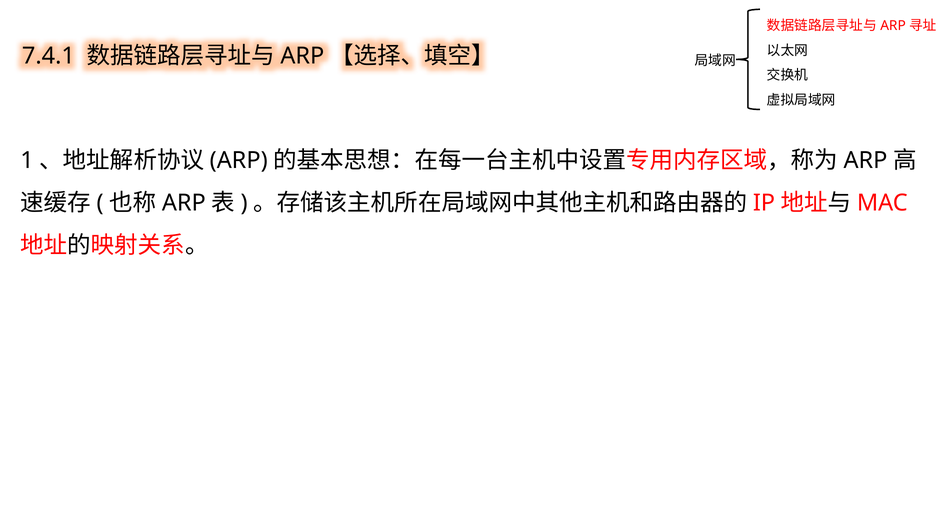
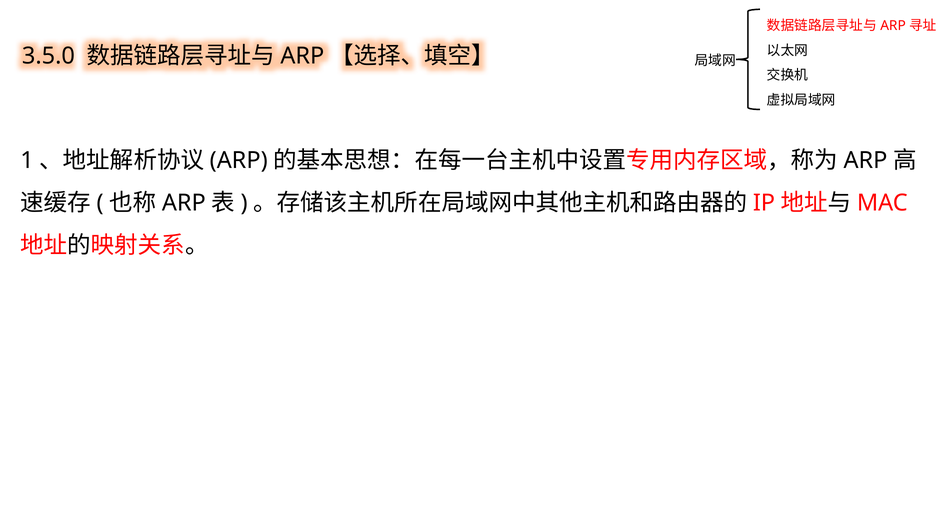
7.4.1: 7.4.1 -> 3.5.0
